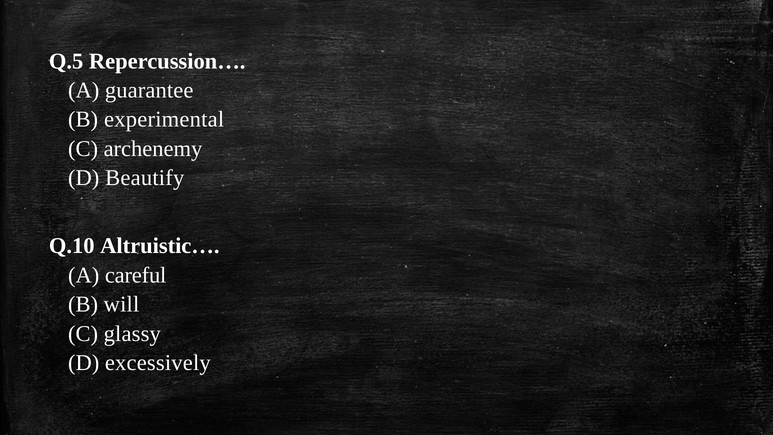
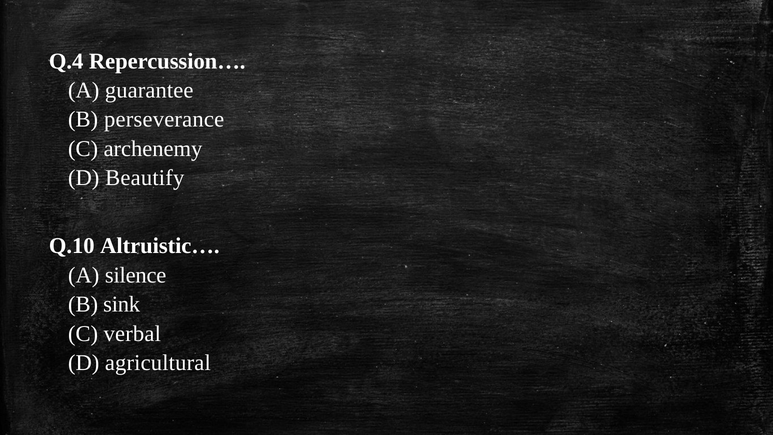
Q.5: Q.5 -> Q.4
experimental: experimental -> perseverance
careful: careful -> silence
will: will -> sink
glassy: glassy -> verbal
excessively: excessively -> agricultural
